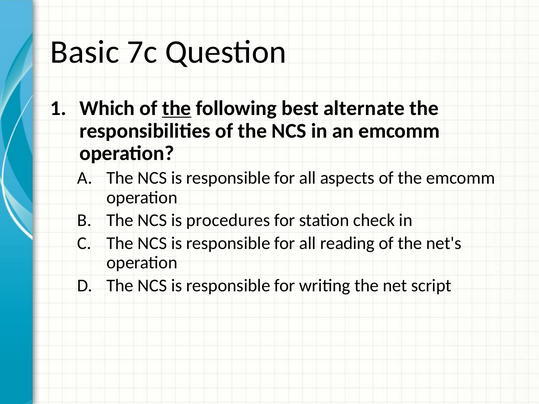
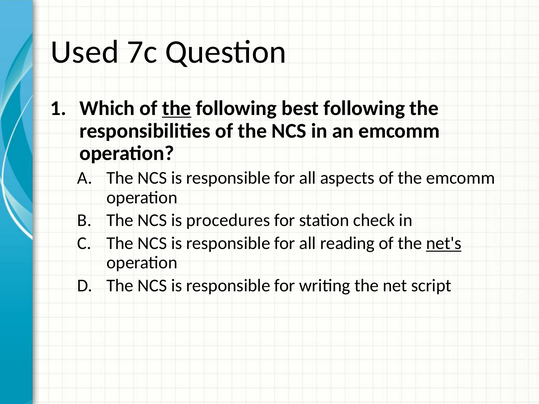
Basic: Basic -> Used
best alternate: alternate -> following
net's underline: none -> present
